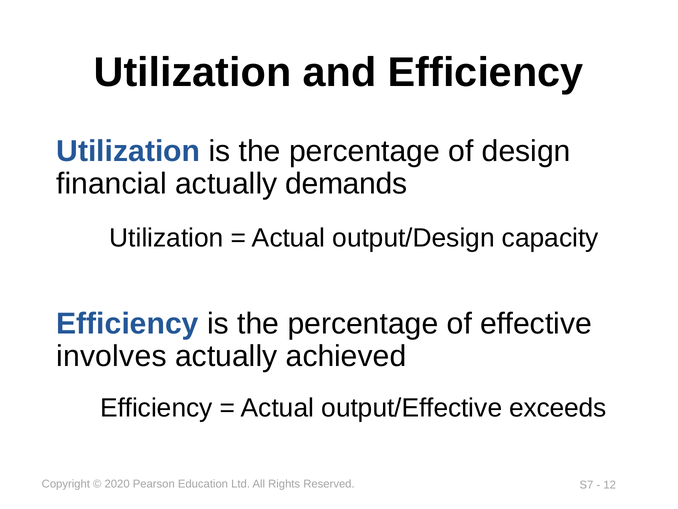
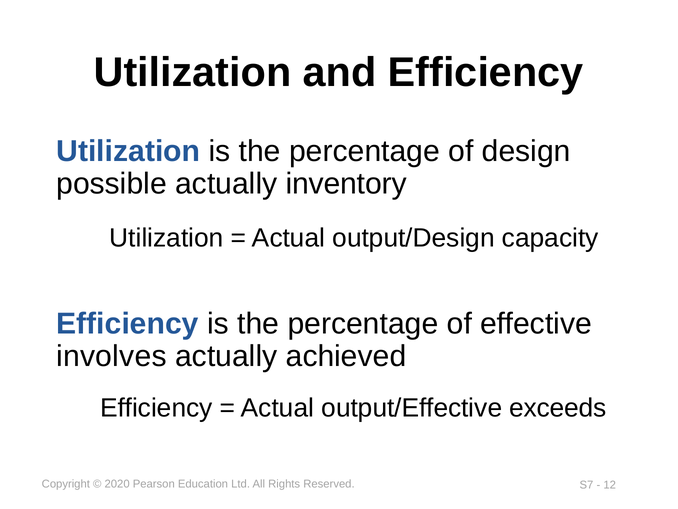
financial: financial -> possible
demands: demands -> inventory
